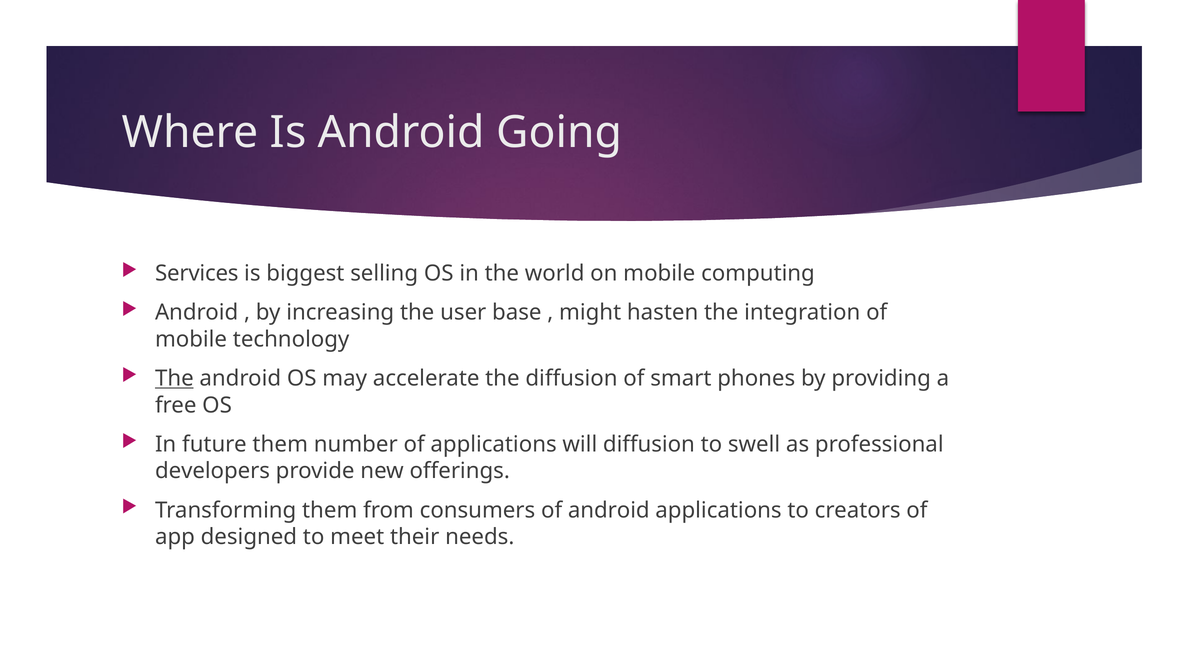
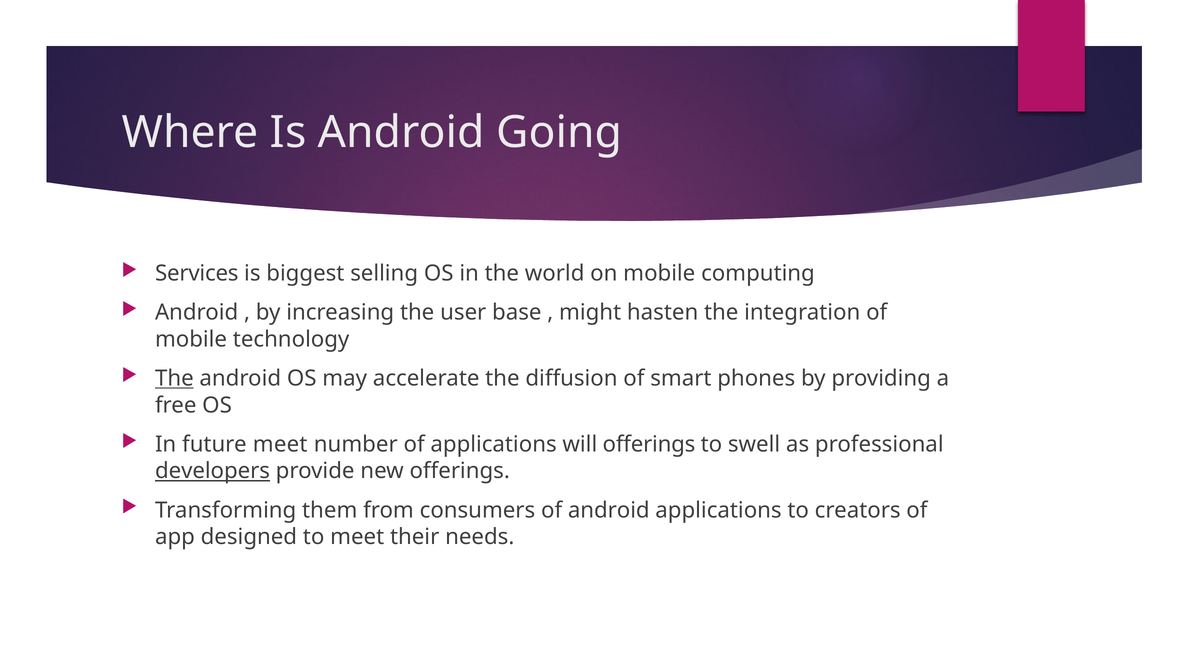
future them: them -> meet
will diffusion: diffusion -> offerings
developers underline: none -> present
